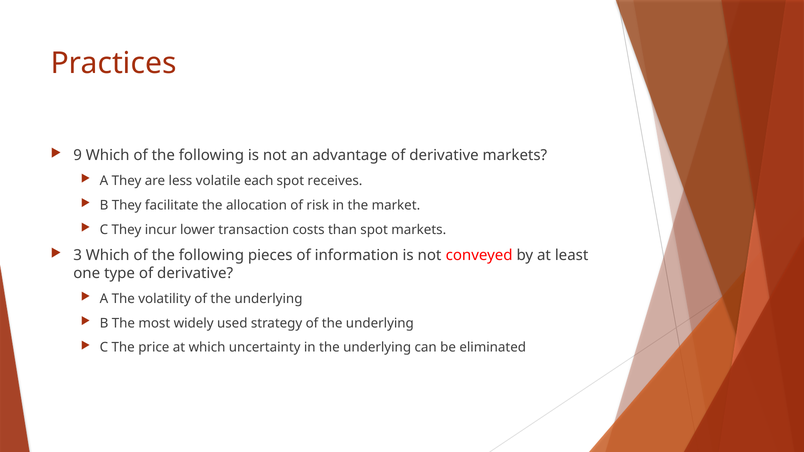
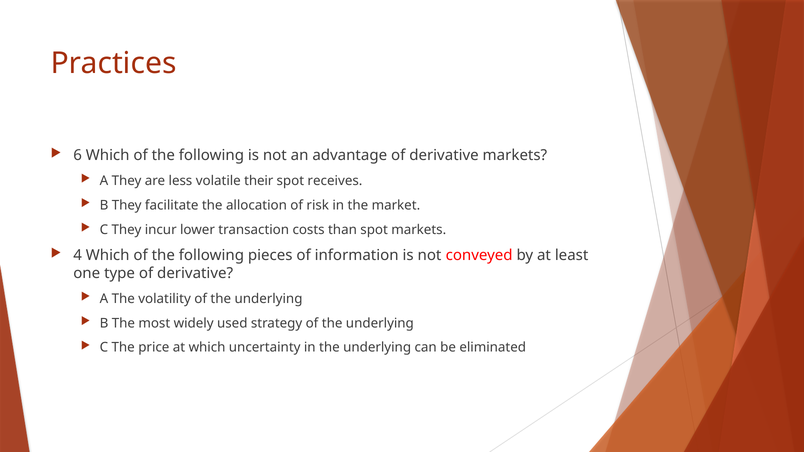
9: 9 -> 6
each: each -> their
3: 3 -> 4
